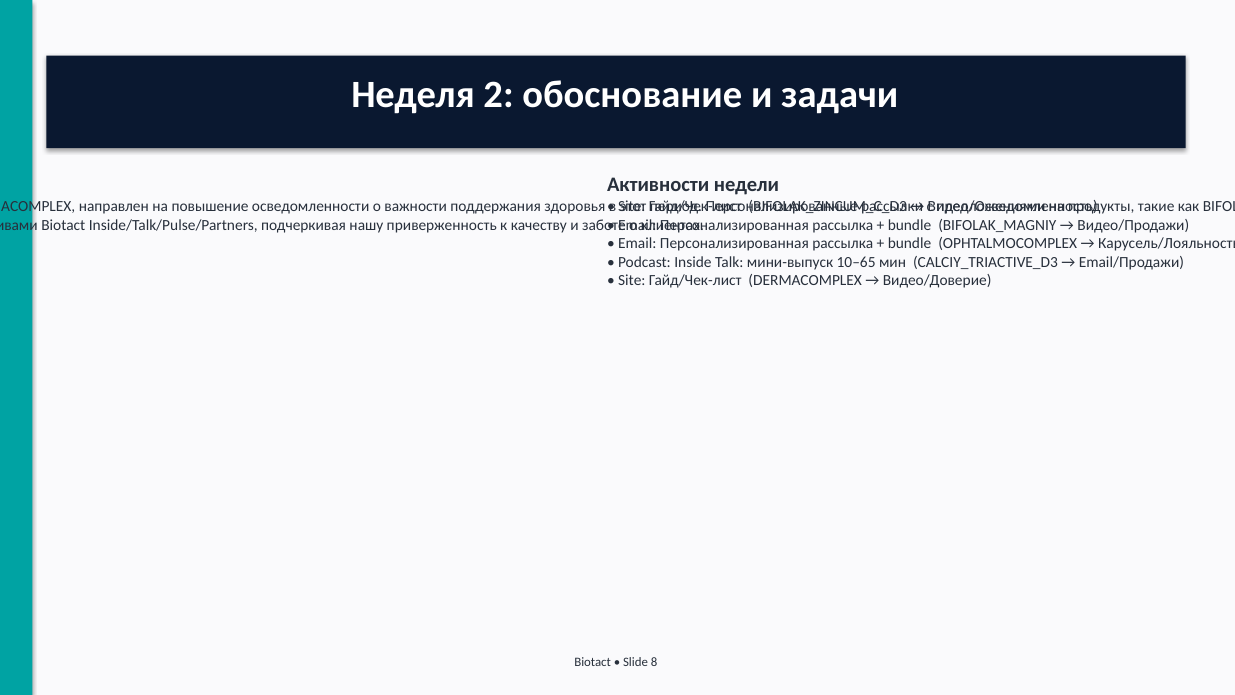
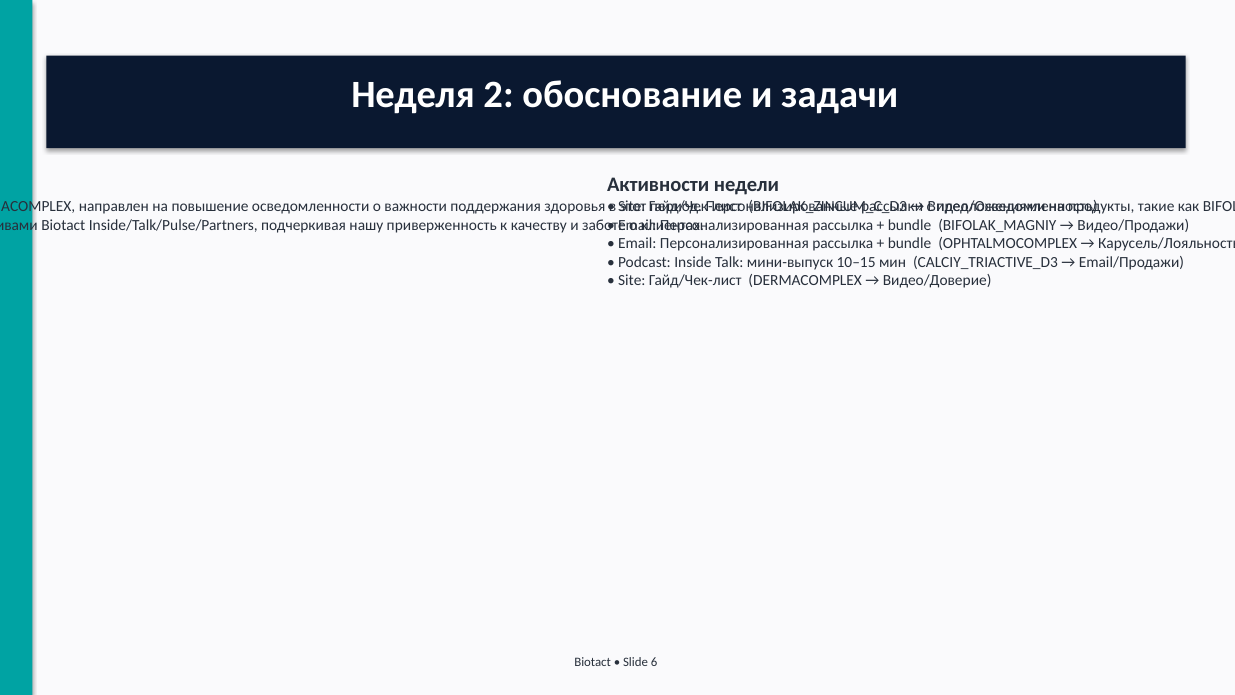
10–65: 10–65 -> 10–15
8: 8 -> 6
